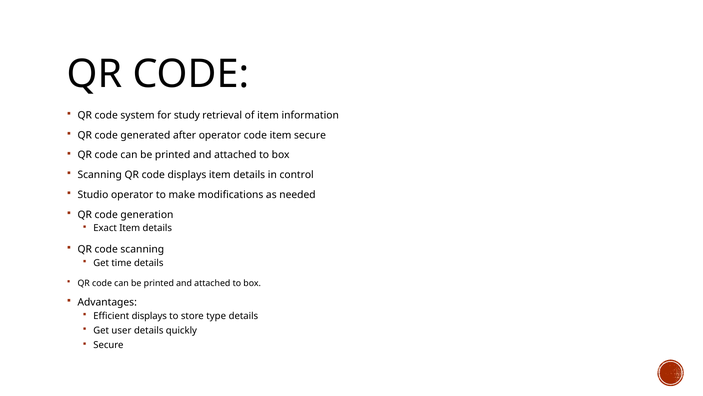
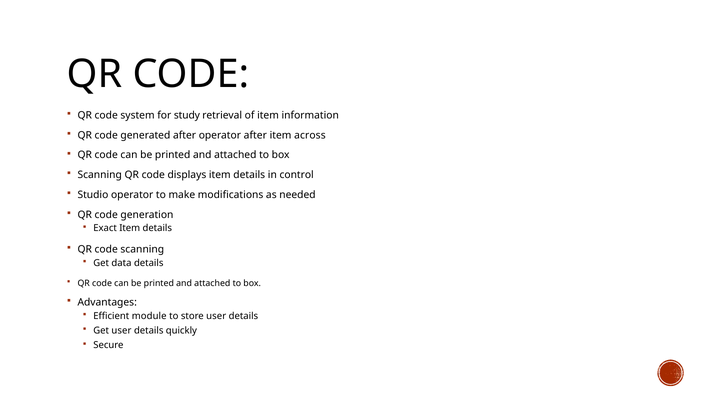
operator code: code -> after
item secure: secure -> across
time: time -> data
Efficient displays: displays -> module
store type: type -> user
